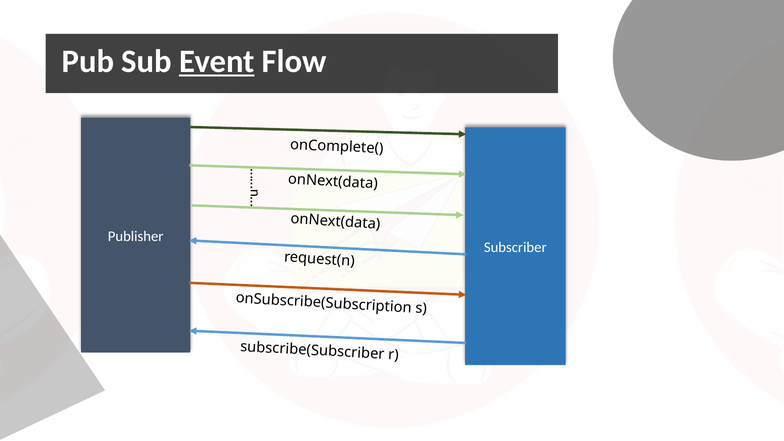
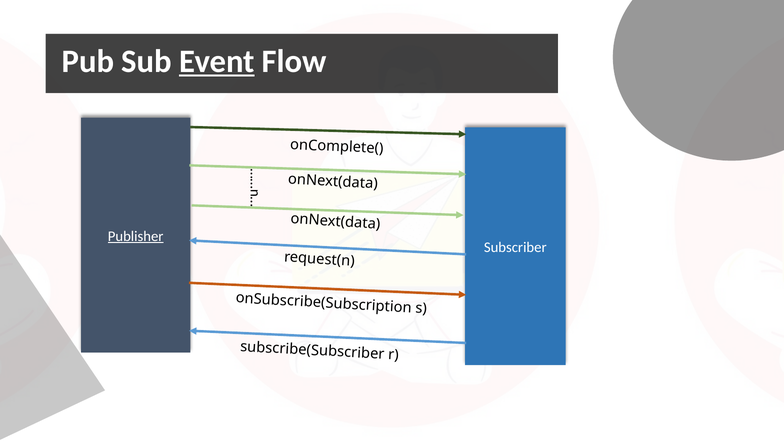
Publisher underline: none -> present
